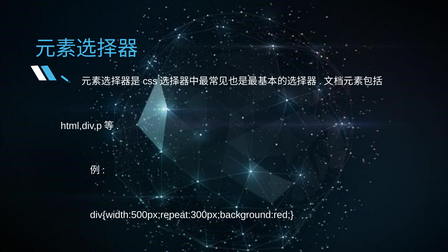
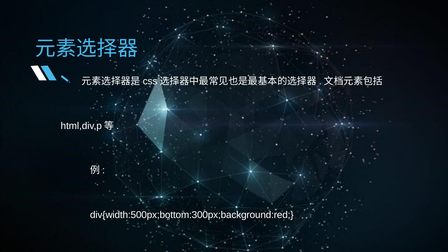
div{width:500px;repeat:300px;background:red: div{width:500px;repeat:300px;background:red -> div{width:500px;bottom:300px;background:red
